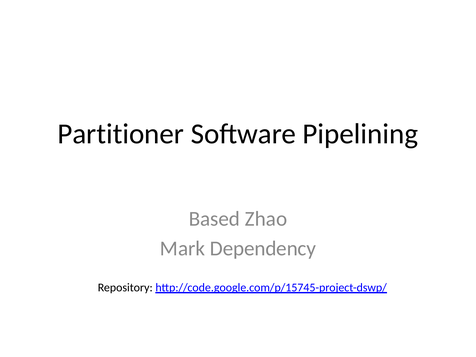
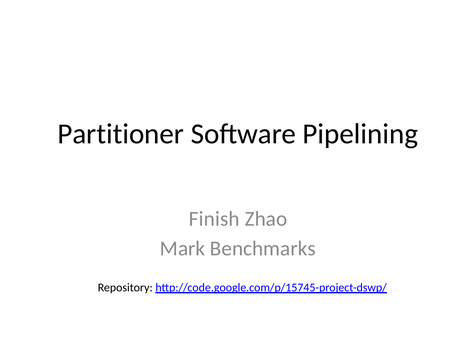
Based: Based -> Finish
Dependency: Dependency -> Benchmarks
